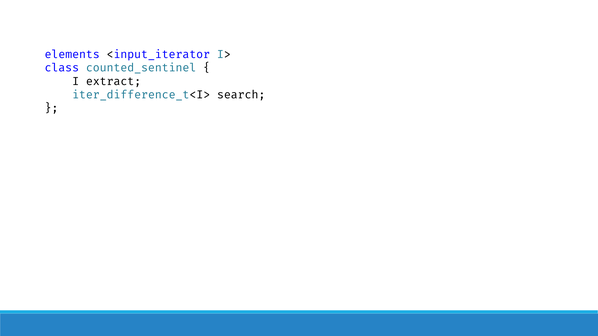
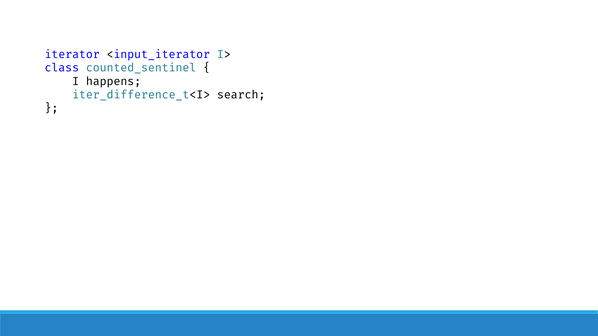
elements: elements -> iterator
extract: extract -> happens
